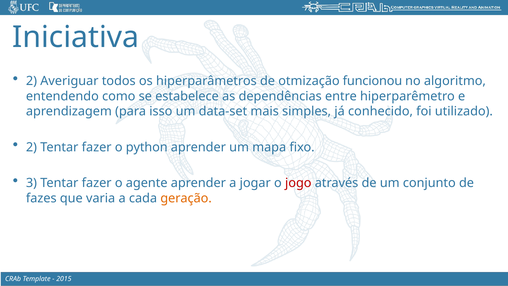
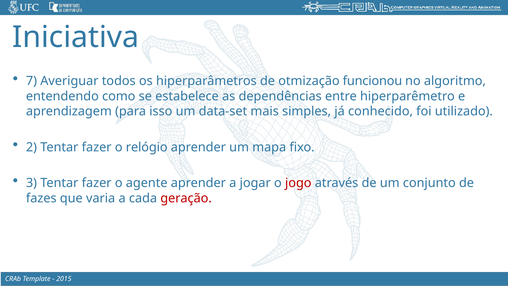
2 at (31, 81): 2 -> 7
python: python -> relógio
geração colour: orange -> red
